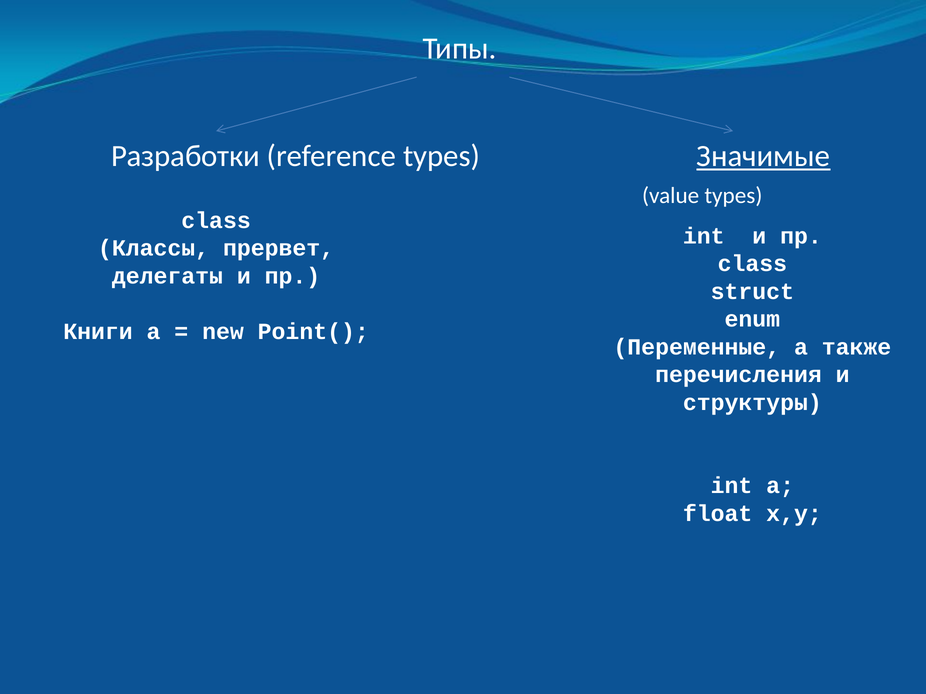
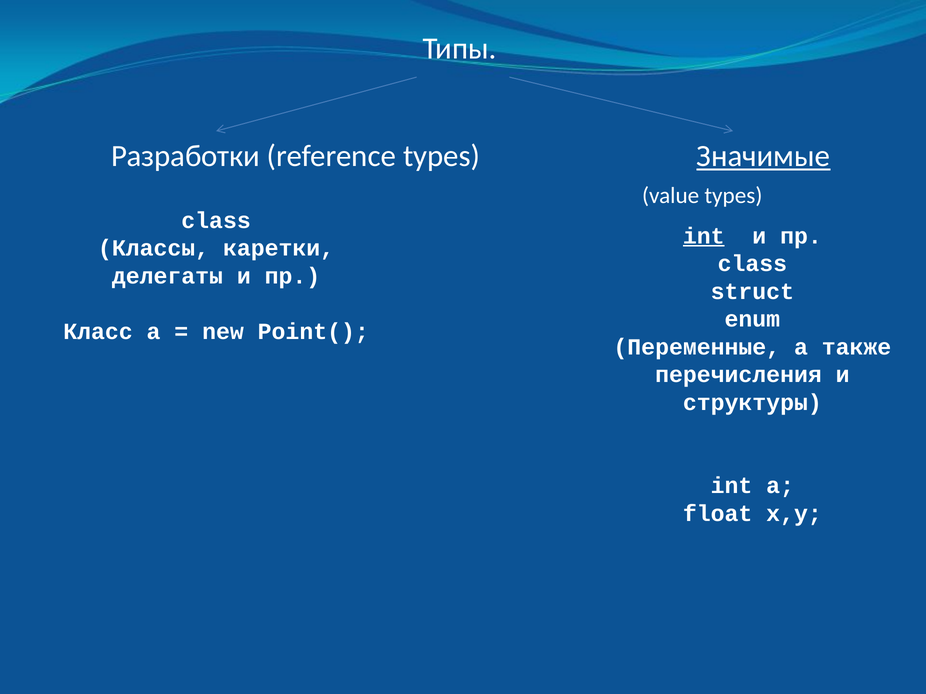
int at (704, 236) underline: none -> present
прервет: прервет -> каретки
Книги: Книги -> Класс
